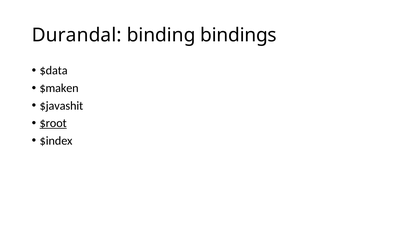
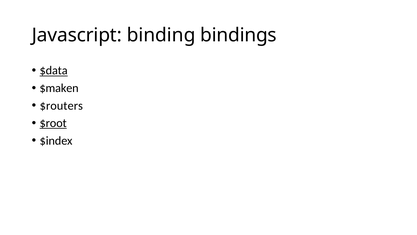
Durandal: Durandal -> Javascript
$data underline: none -> present
$javashit: $javashit -> $routers
